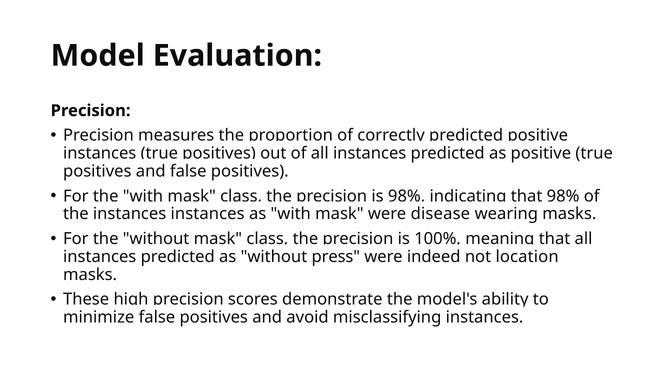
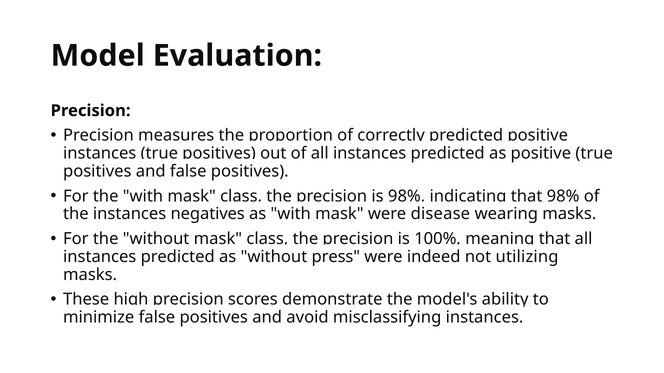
instances instances: instances -> negatives
location: location -> utilizing
